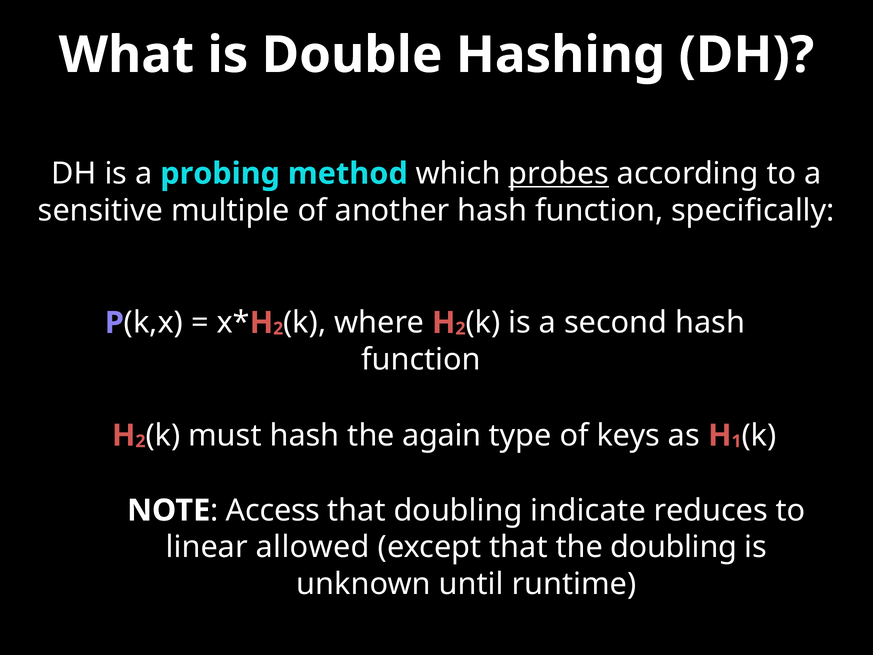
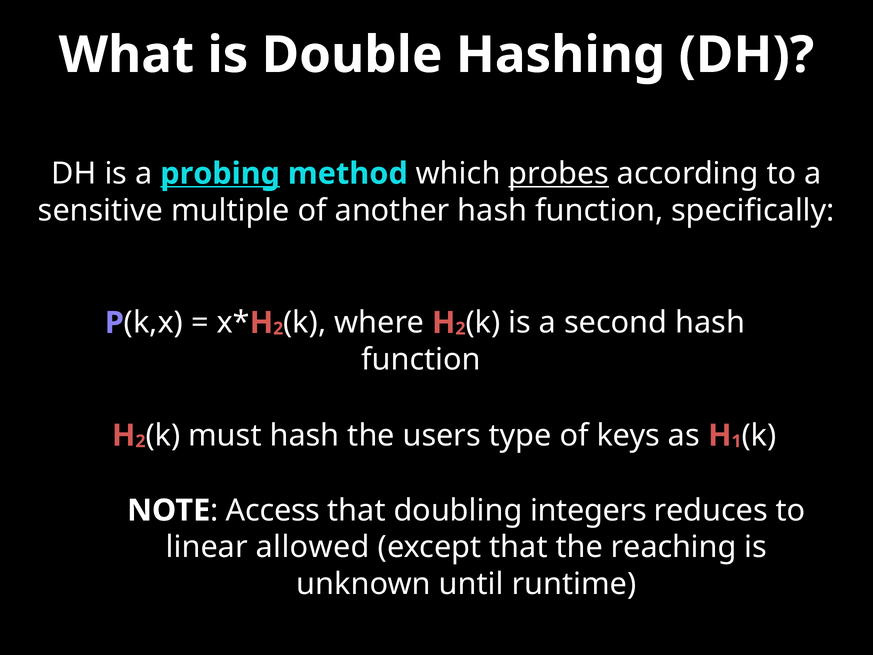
probing underline: none -> present
again: again -> users
indicate: indicate -> integers
the doubling: doubling -> reaching
